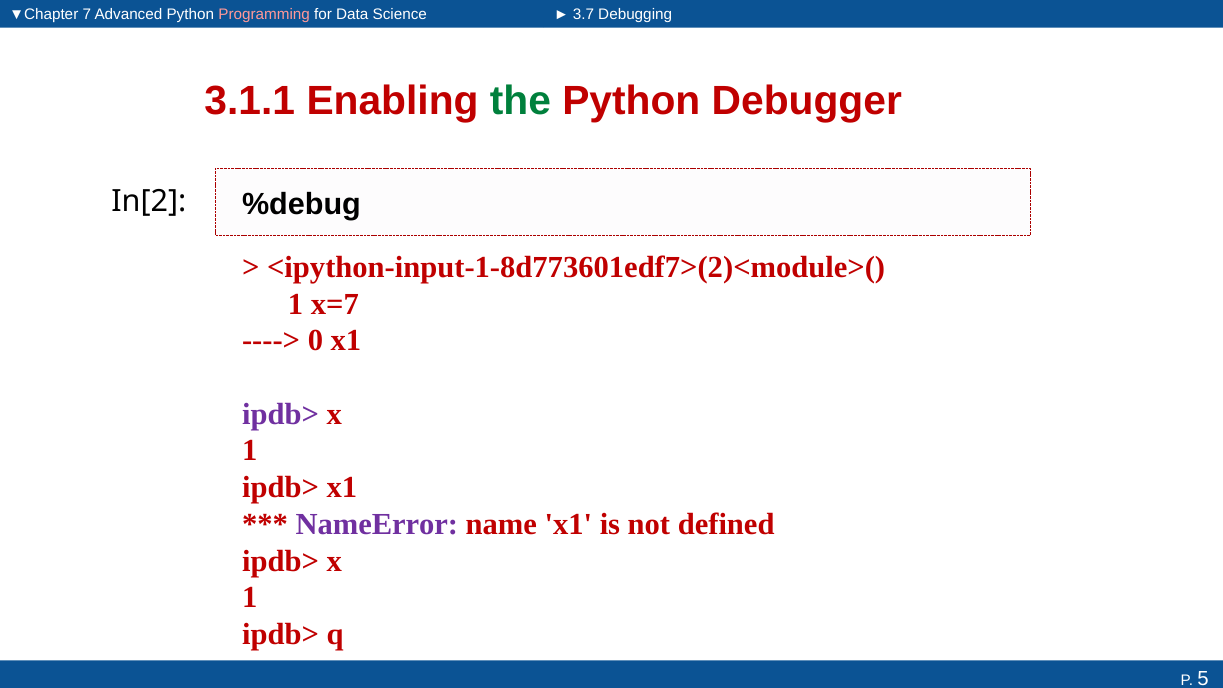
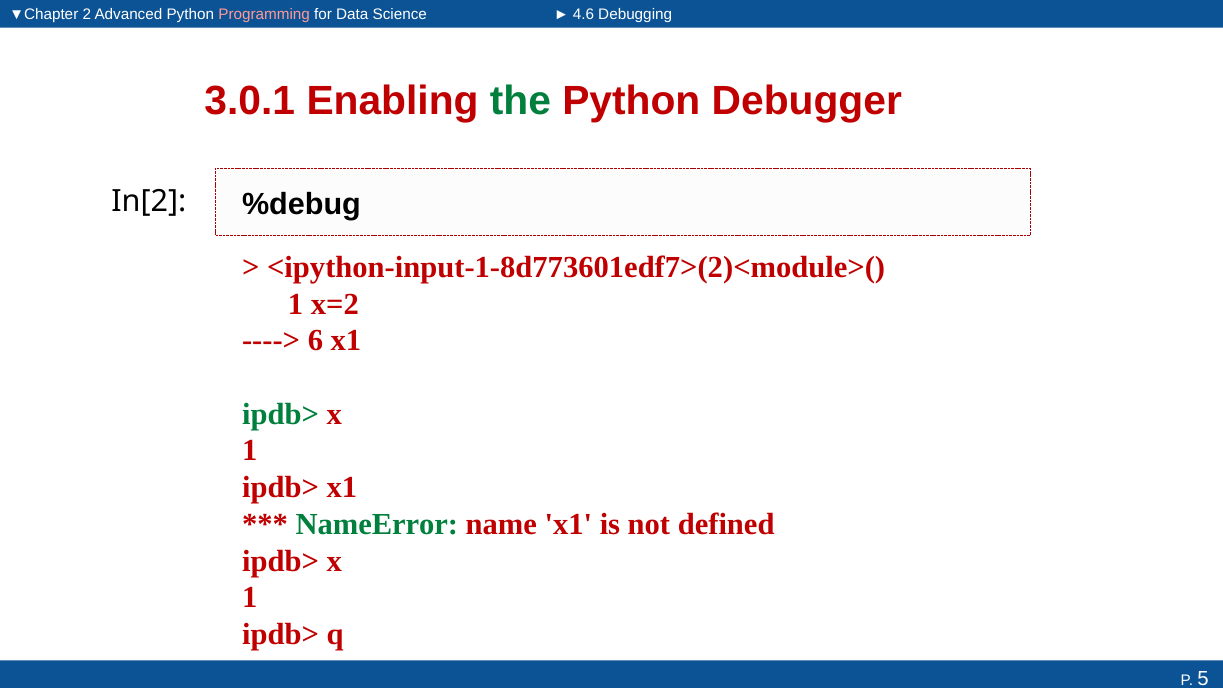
7: 7 -> 2
3.7: 3.7 -> 4.6
3.1.1: 3.1.1 -> 3.0.1
x=7: x=7 -> x=2
0: 0 -> 6
ipdb> at (281, 414) colour: purple -> green
NameError colour: purple -> green
